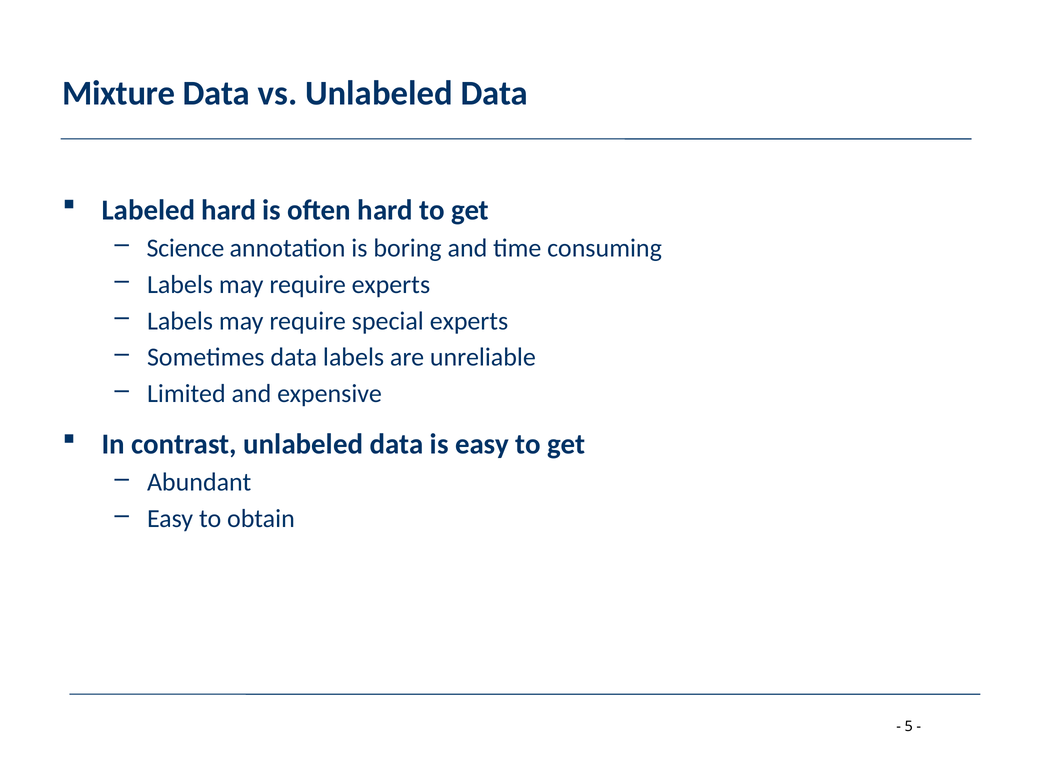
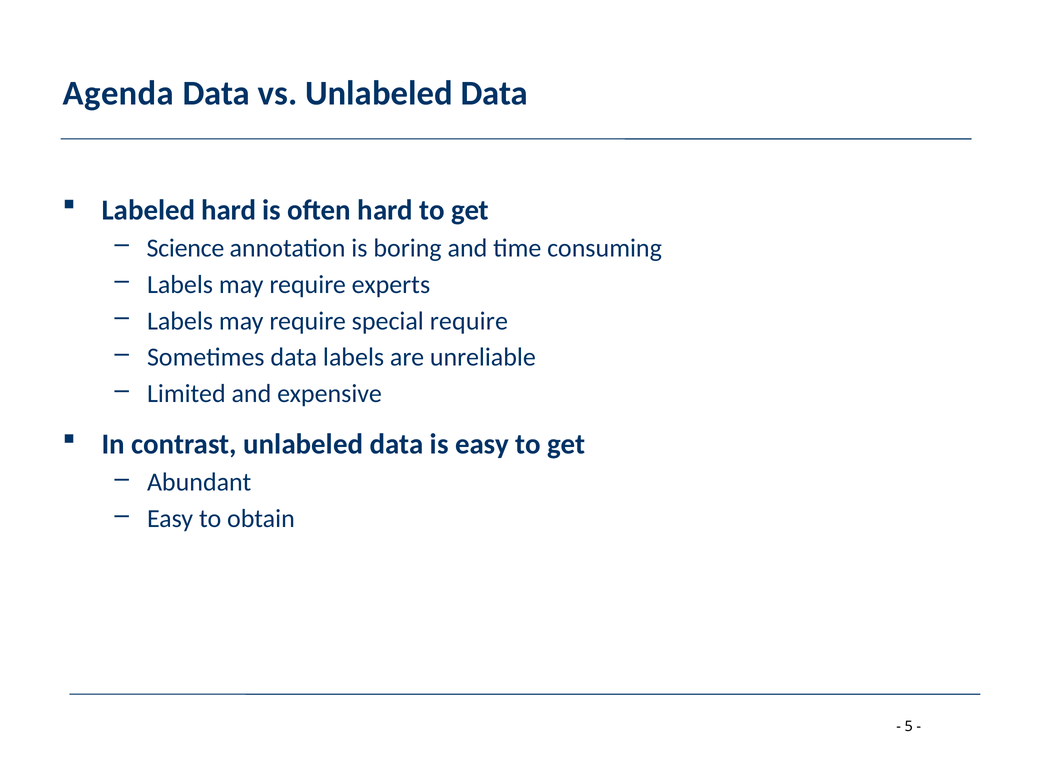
Mixture: Mixture -> Agenda
special experts: experts -> require
